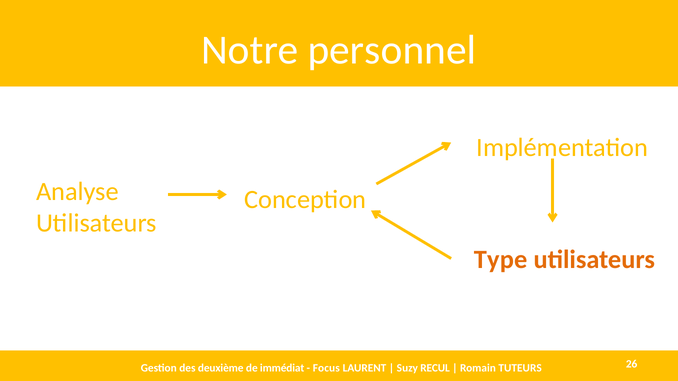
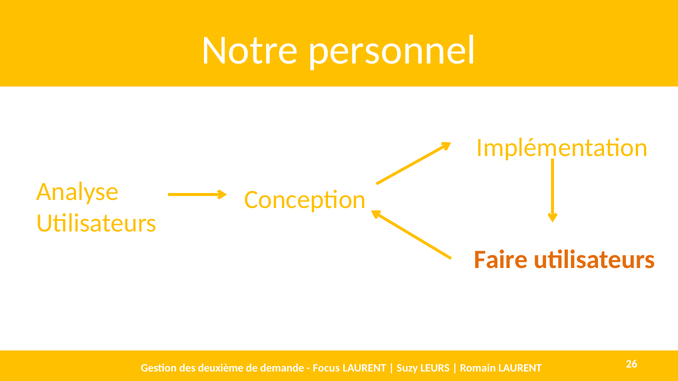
Type: Type -> Faire
immédiat: immédiat -> demande
RECUL: RECUL -> LEURS
Romain TUTEURS: TUTEURS -> LAURENT
